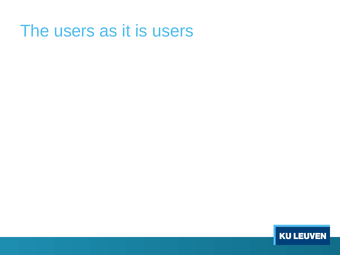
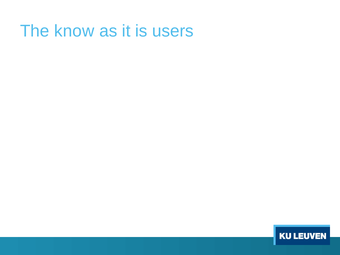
The users: users -> know
